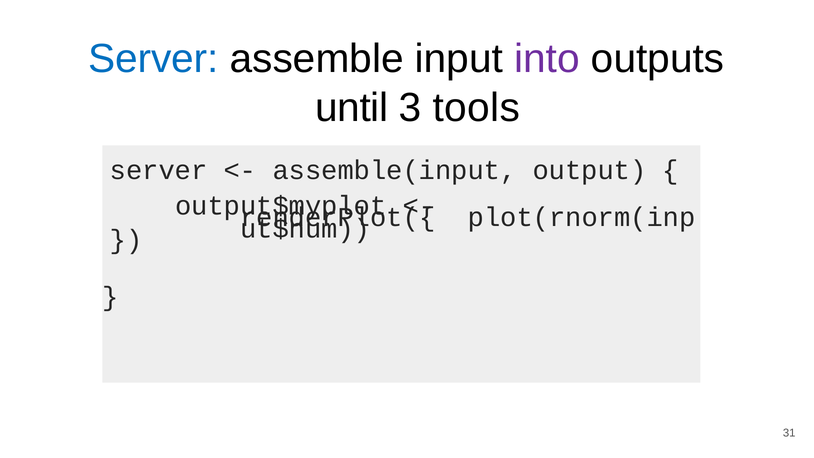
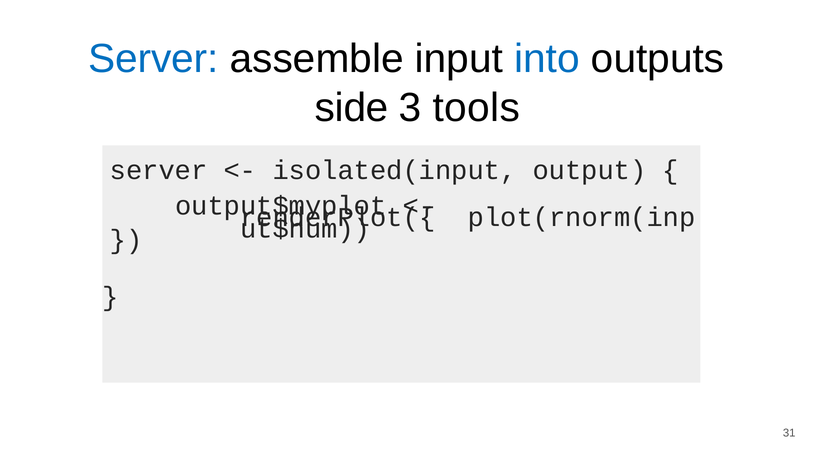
into colour: purple -> blue
until: until -> side
assemble(input: assemble(input -> isolated(input
